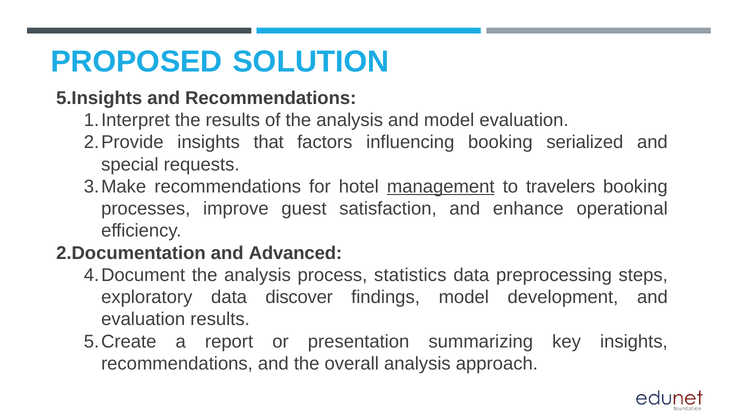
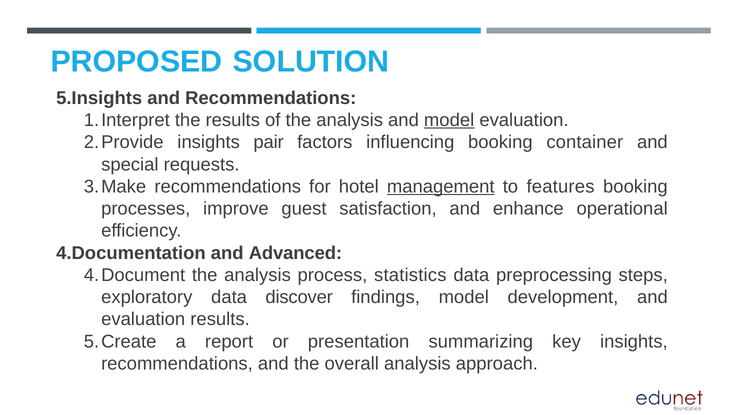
model at (449, 120) underline: none -> present
that: that -> pair
serialized: serialized -> container
travelers: travelers -> features
2.Documentation: 2.Documentation -> 4.Documentation
